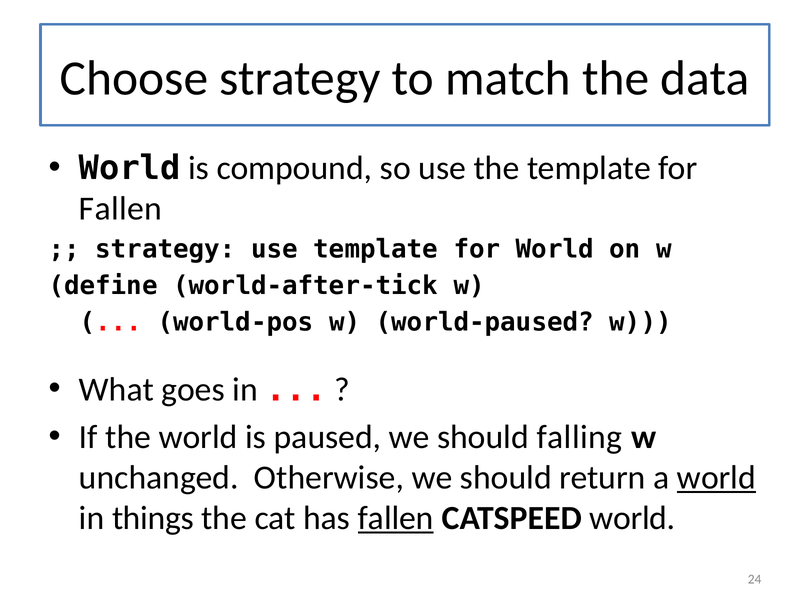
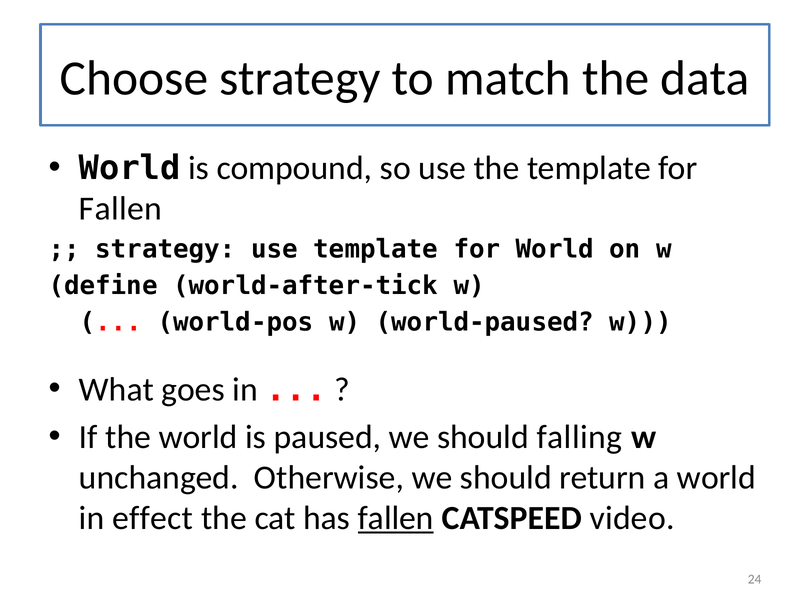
world at (716, 478) underline: present -> none
things: things -> effect
CATSPEED world: world -> video
